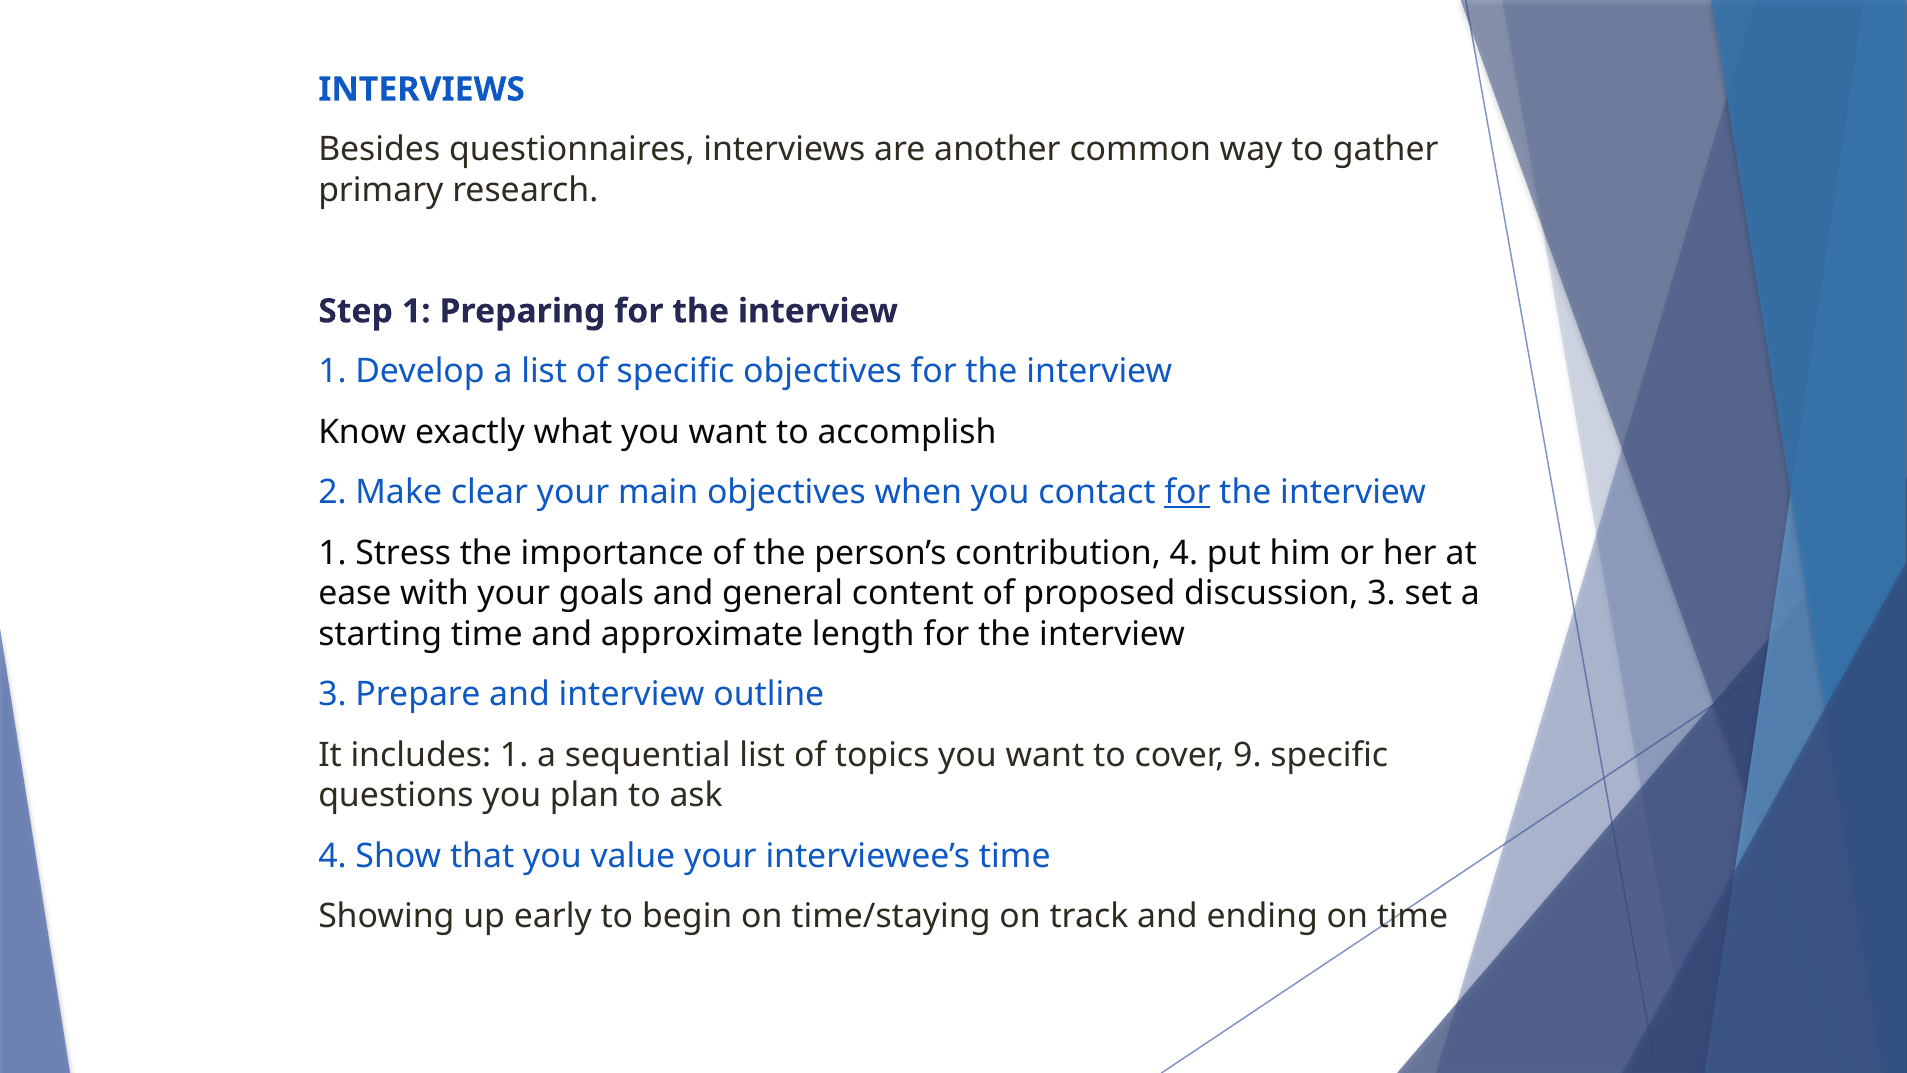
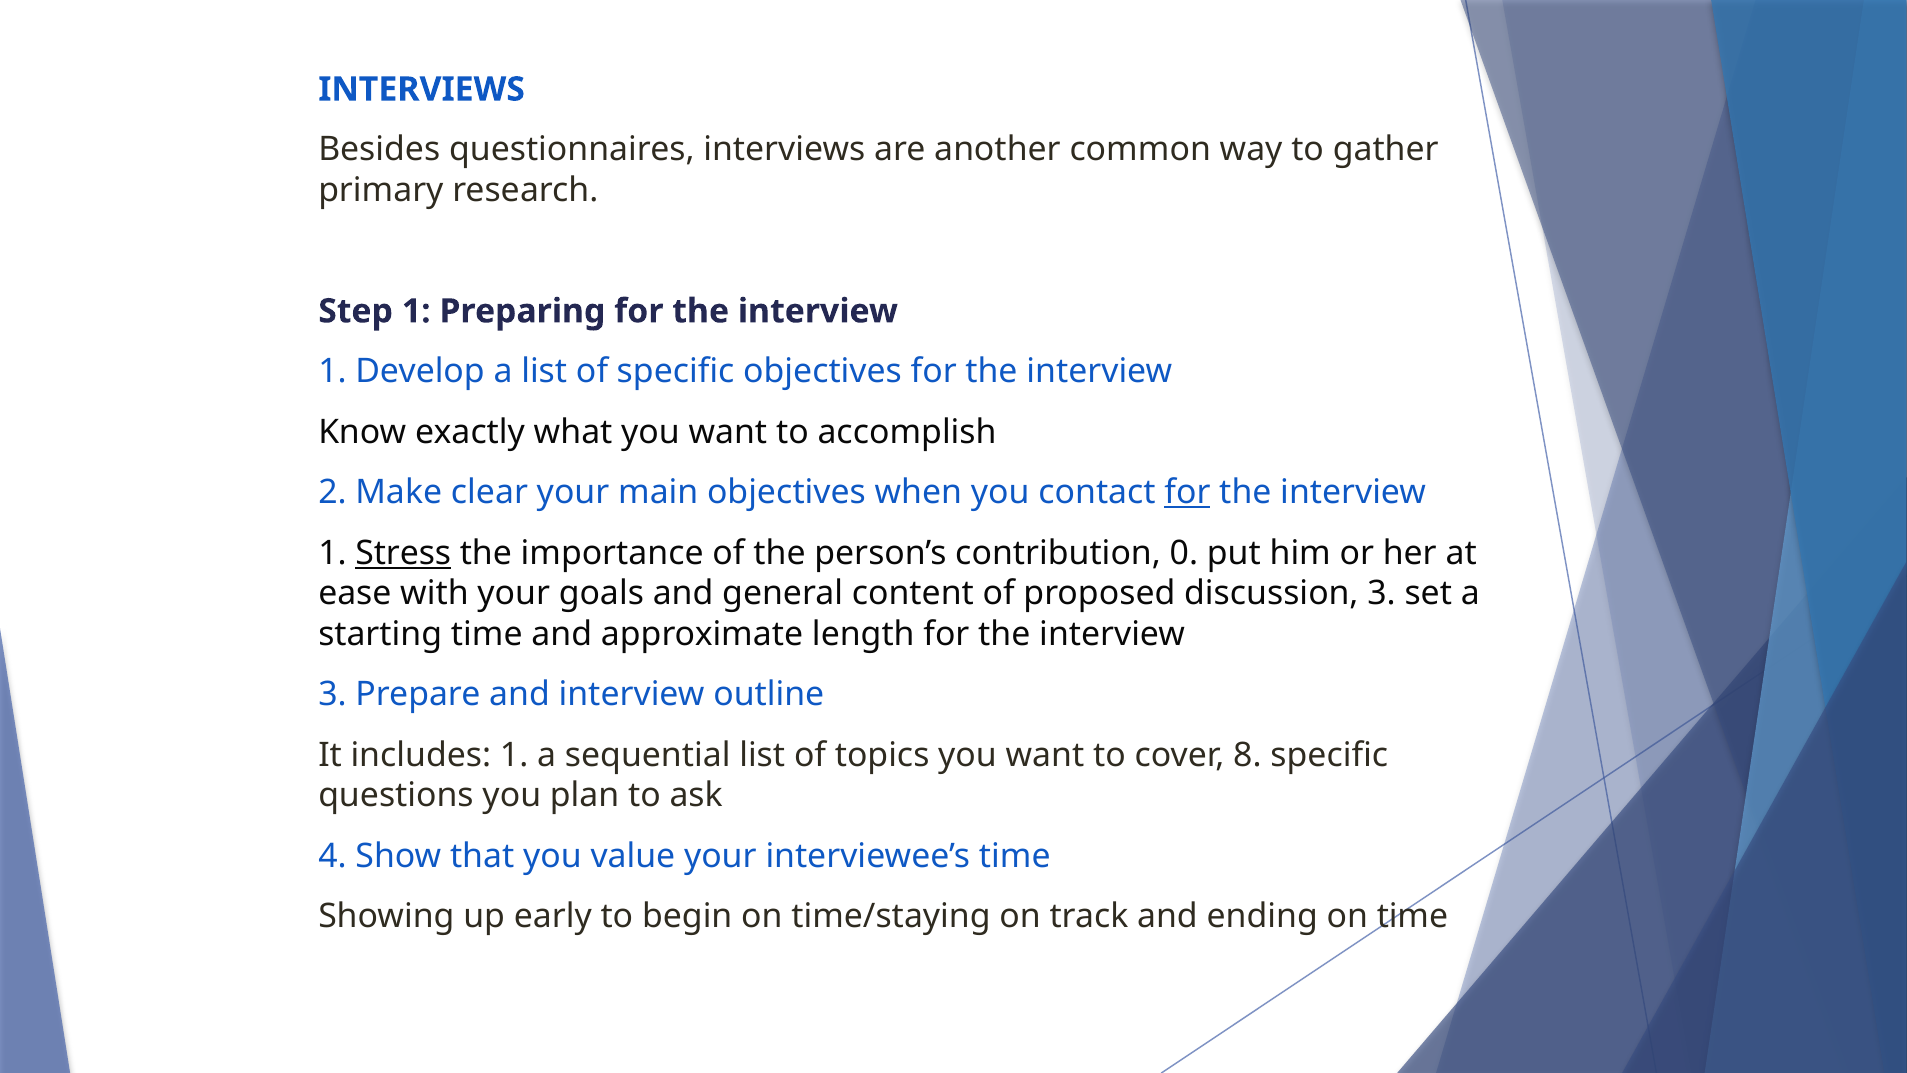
Stress underline: none -> present
contribution 4: 4 -> 0
9: 9 -> 8
